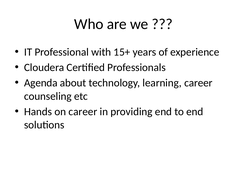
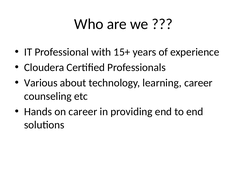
Agenda: Agenda -> Various
